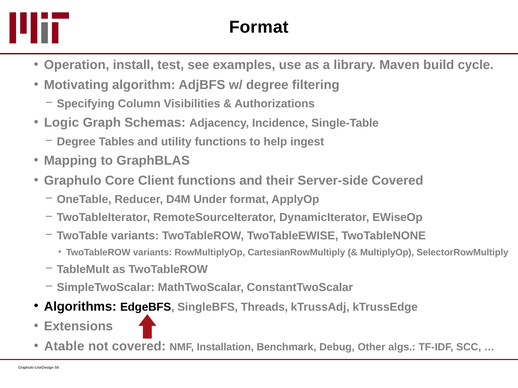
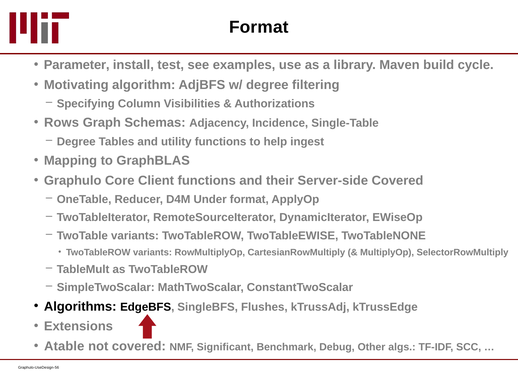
Operation: Operation -> Parameter
Logic: Logic -> Rows
Threads: Threads -> Flushes
Installation: Installation -> Significant
